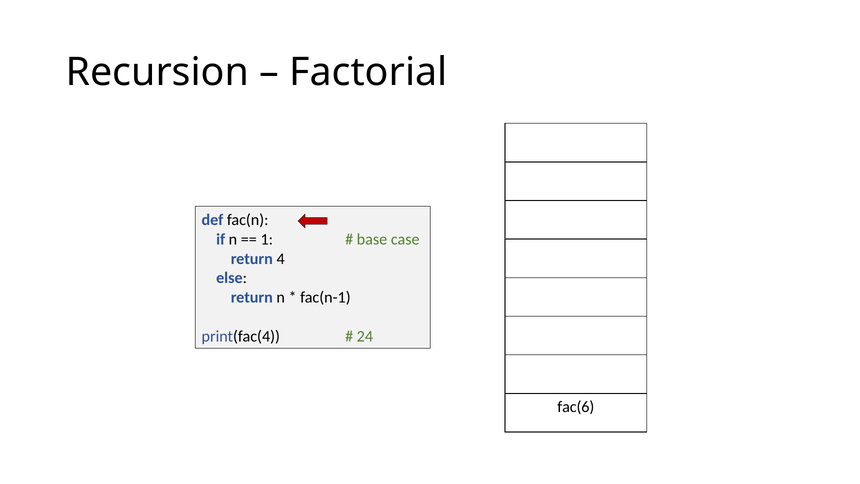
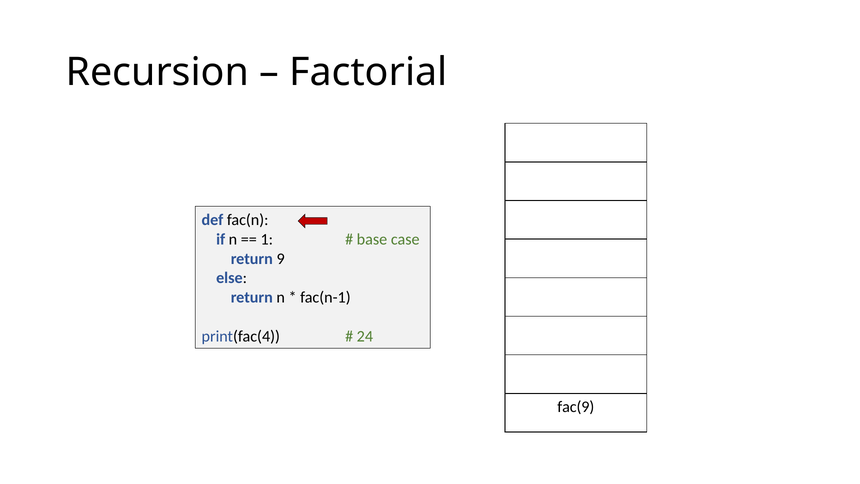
4: 4 -> 9
fac(6: fac(6 -> fac(9
